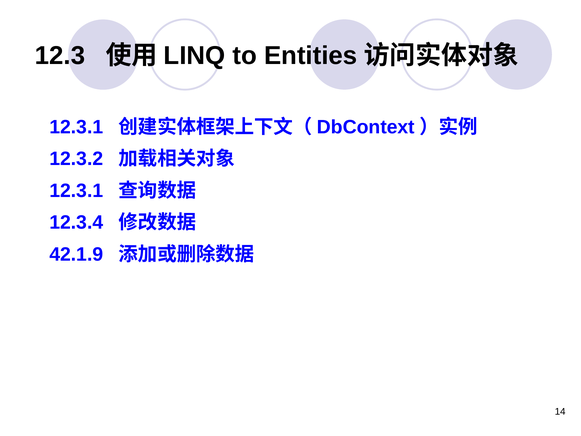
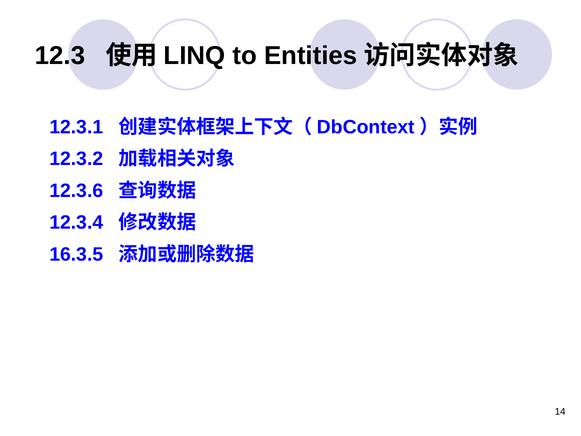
12.3.1 at (76, 191): 12.3.1 -> 12.3.6
42.1.9: 42.1.9 -> 16.3.5
